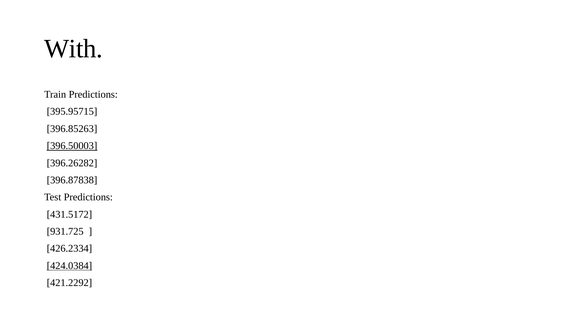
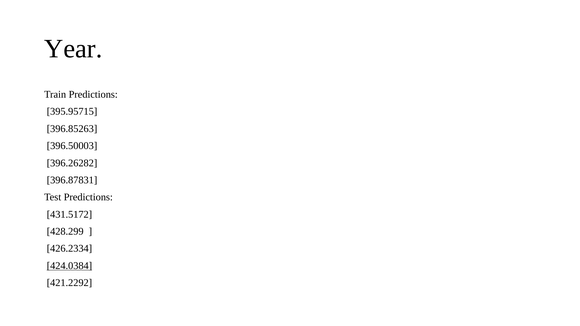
With: With -> Year
396.50003 underline: present -> none
396.87838: 396.87838 -> 396.87831
931.725: 931.725 -> 428.299
